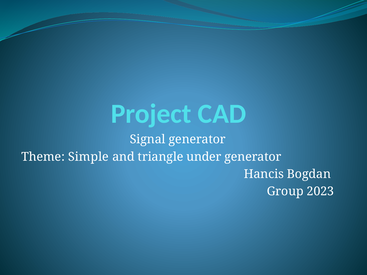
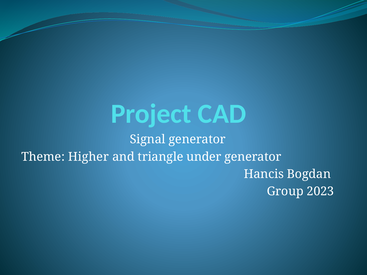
Simple: Simple -> Higher
